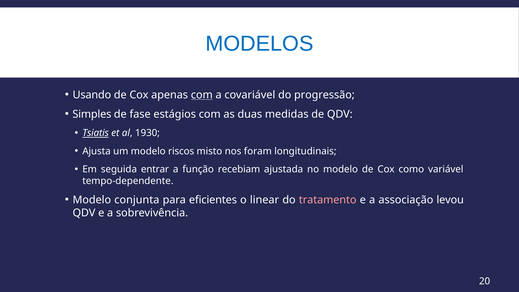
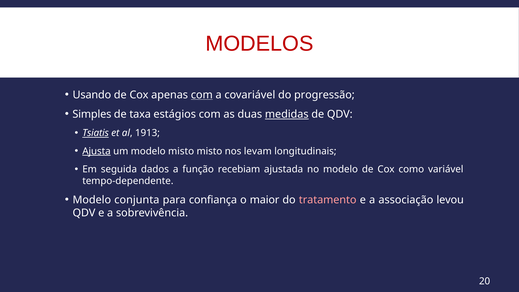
MODELOS colour: blue -> red
fase: fase -> taxa
medidas underline: none -> present
1930: 1930 -> 1913
Ajusta underline: none -> present
modelo riscos: riscos -> misto
foram: foram -> levam
entrar: entrar -> dados
eficientes: eficientes -> confiança
linear: linear -> maior
